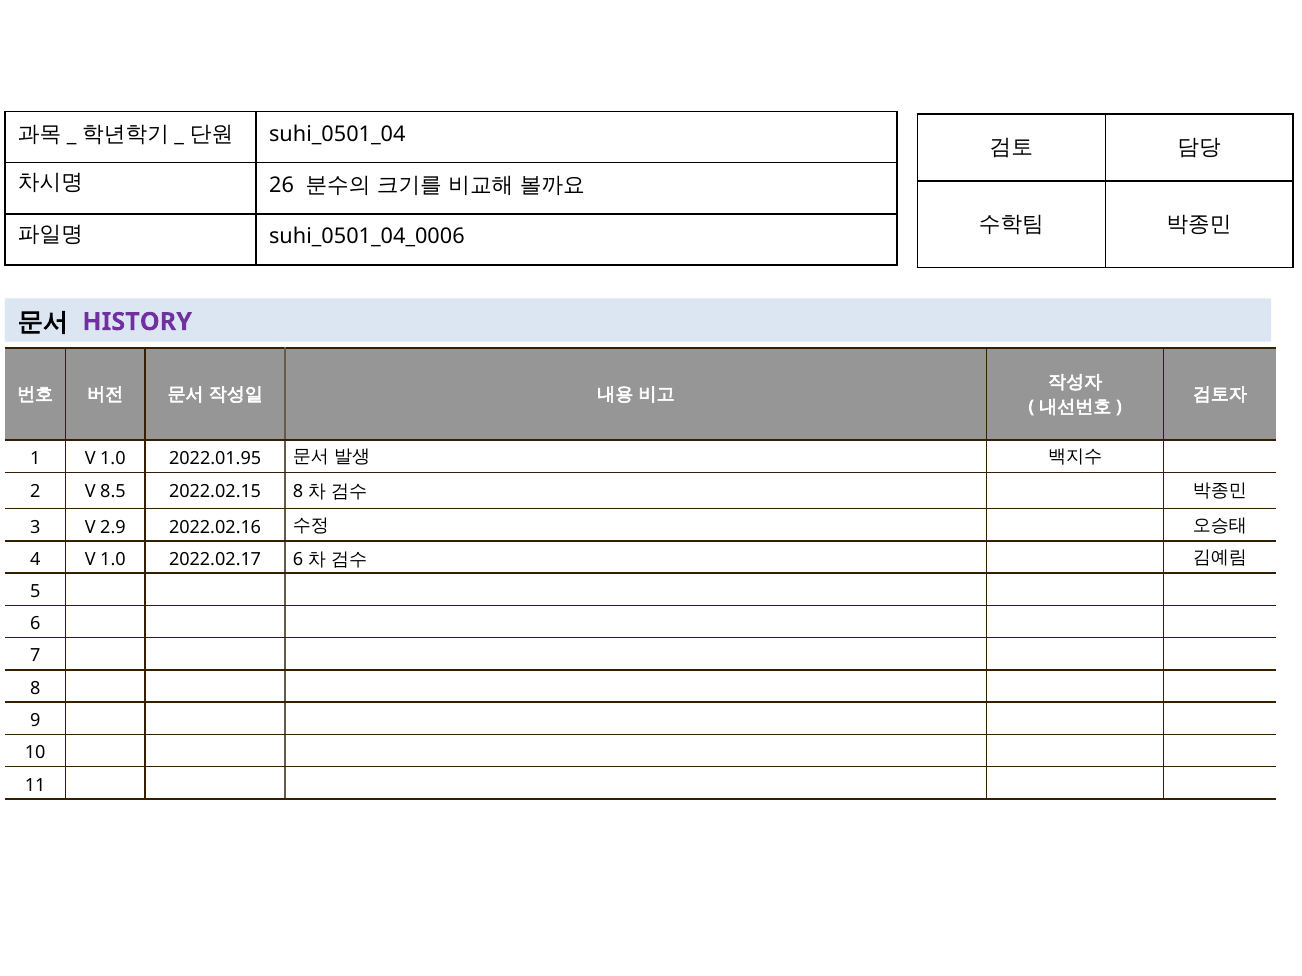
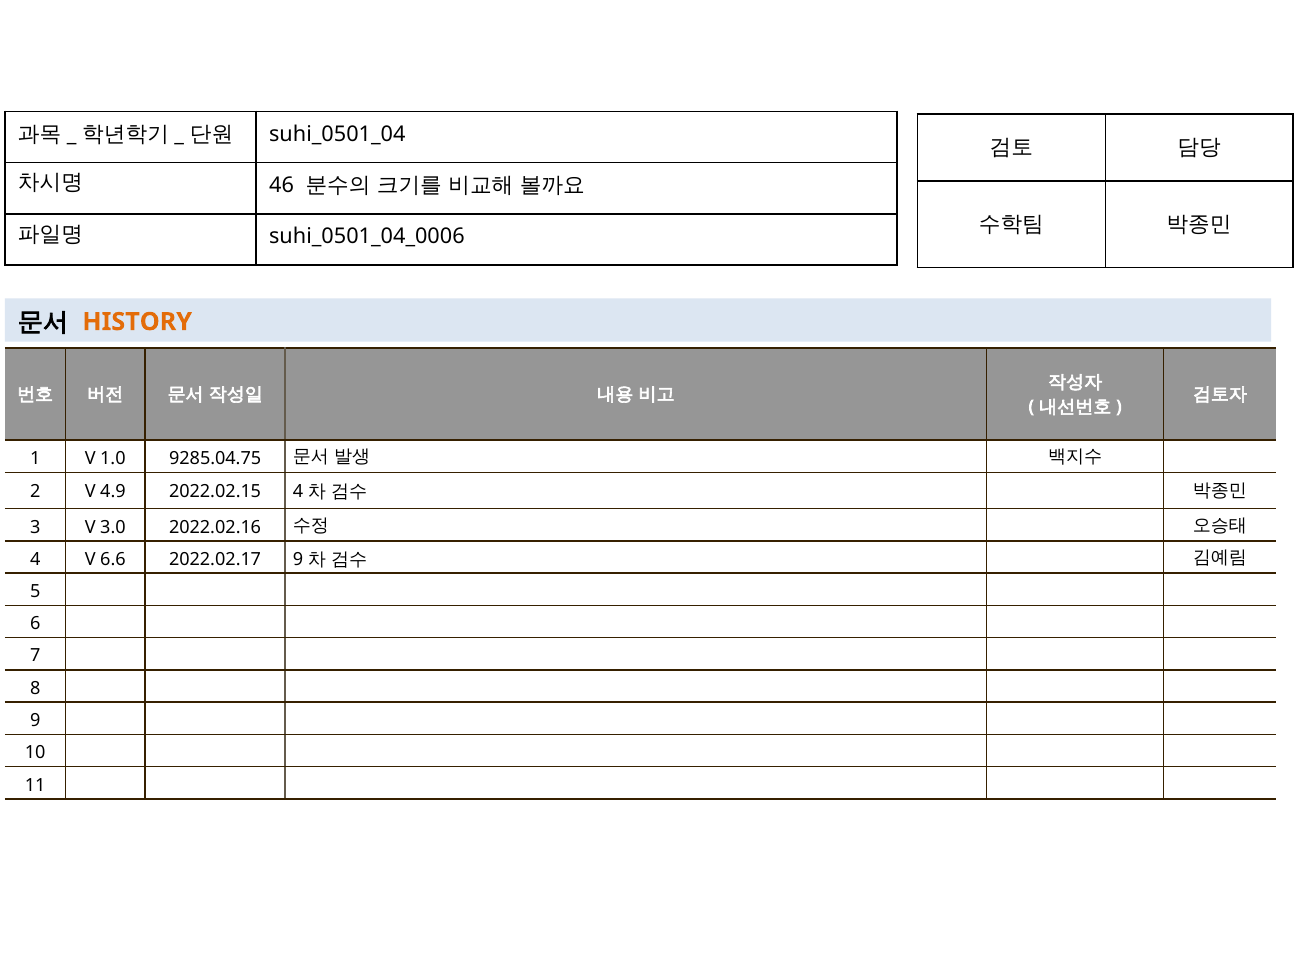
26: 26 -> 46
HISTORY colour: purple -> orange
2022.01.95: 2022.01.95 -> 9285.04.75
8.5: 8.5 -> 4.9
2022.02.15 8: 8 -> 4
2.9: 2.9 -> 3.0
4 V 1.0: 1.0 -> 6.6
2022.02.17 6: 6 -> 9
